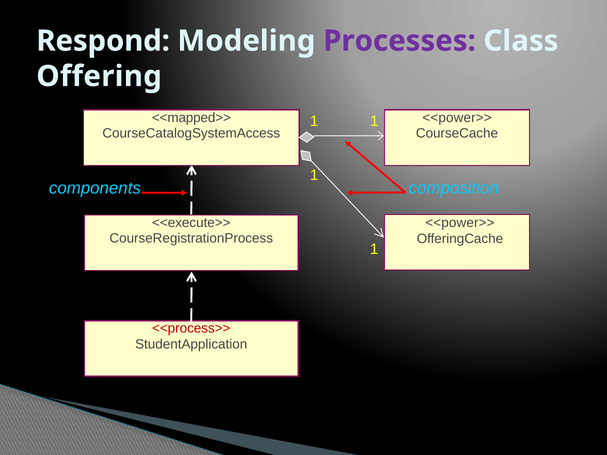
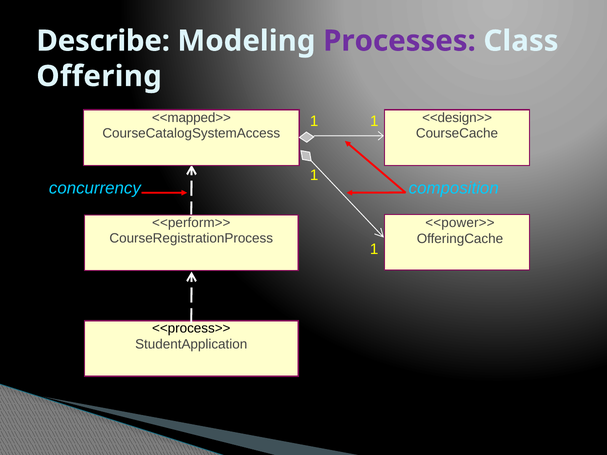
Respond: Respond -> Describe
<<power>> at (457, 118): <<power>> -> <<design>>
components: components -> concurrency
<<execute>>: <<execute>> -> <<perform>>
<<process>> colour: red -> black
